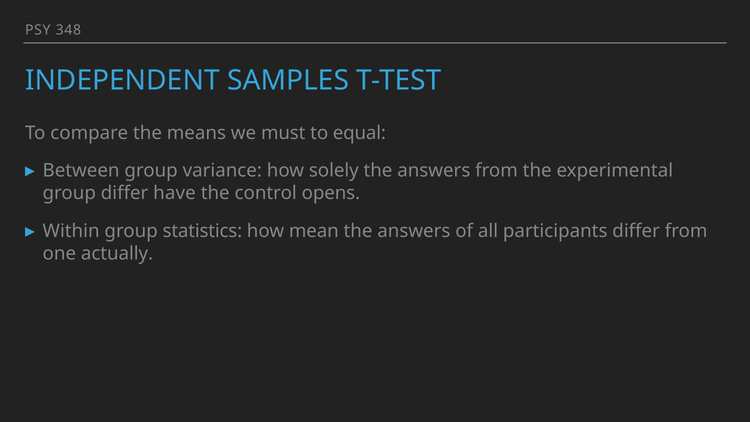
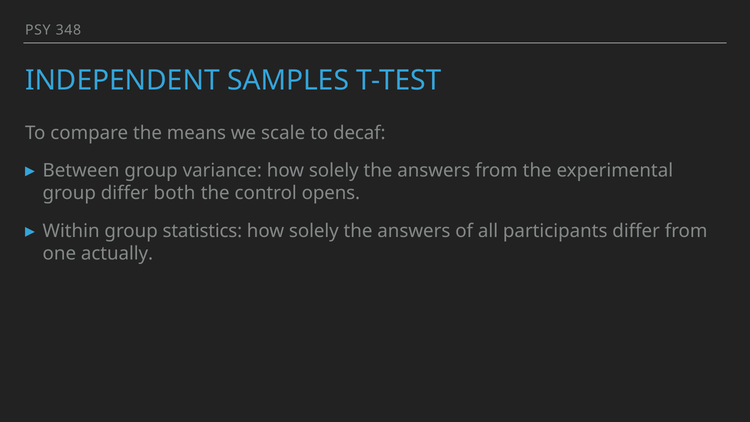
must: must -> scale
equal: equal -> decaf
have: have -> both
mean at (314, 231): mean -> solely
